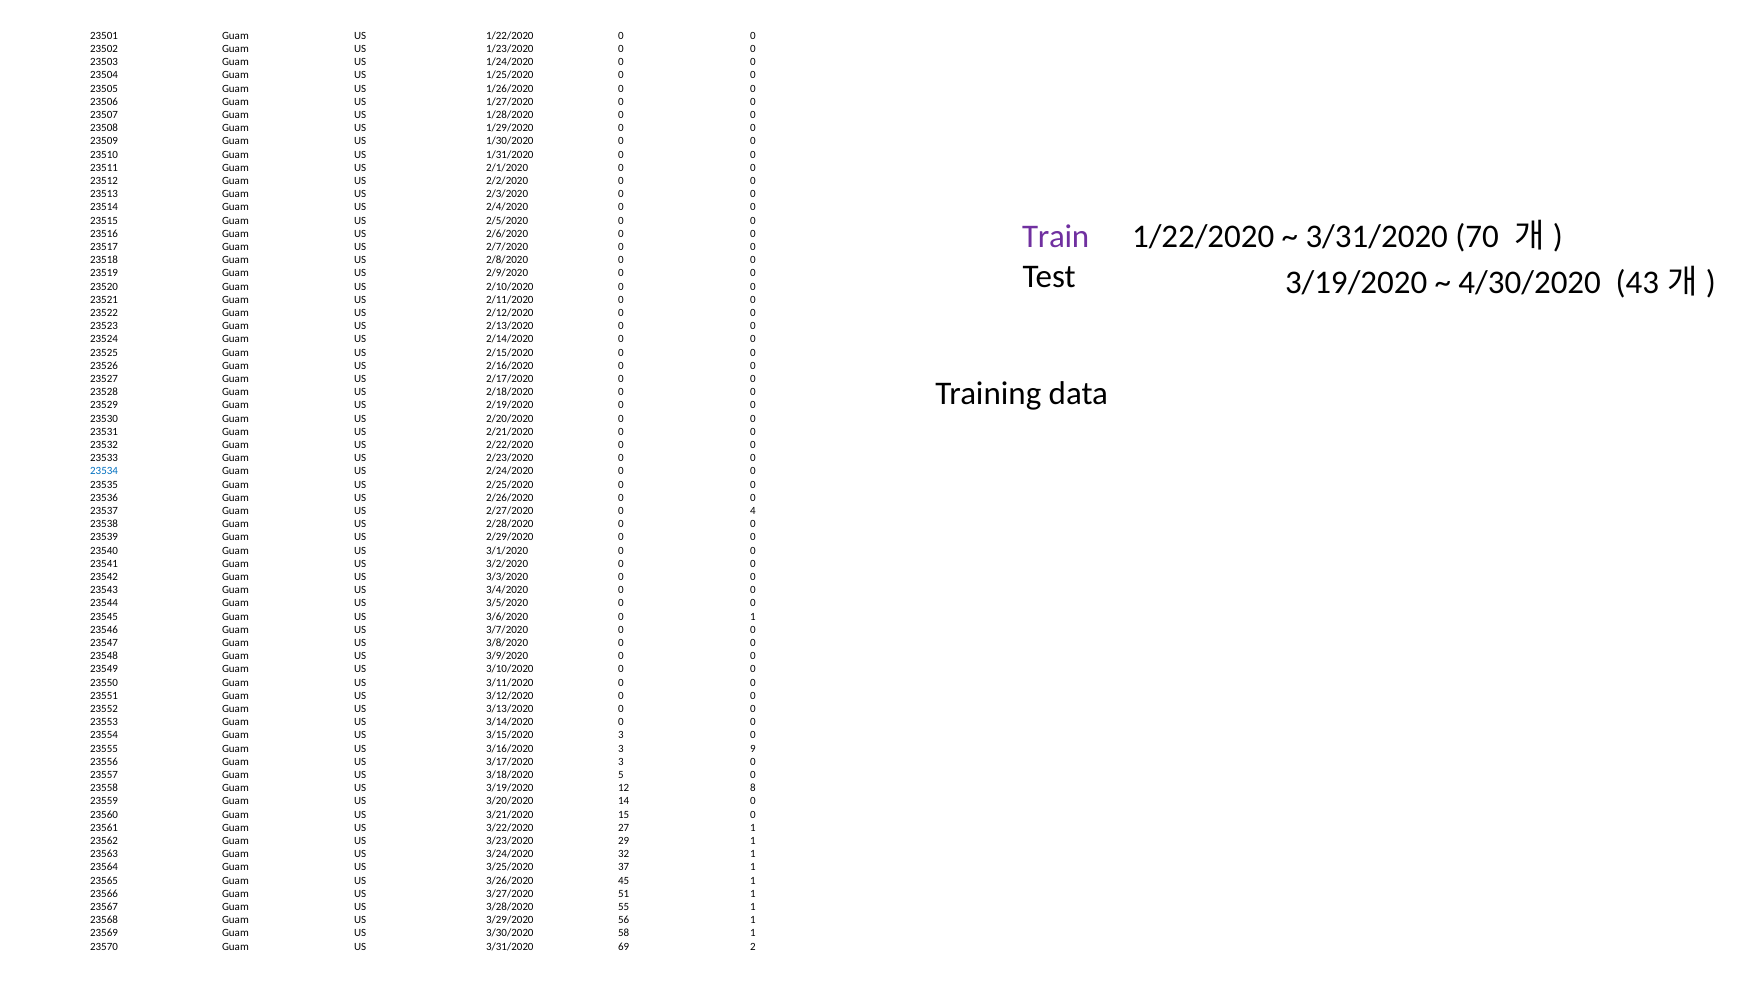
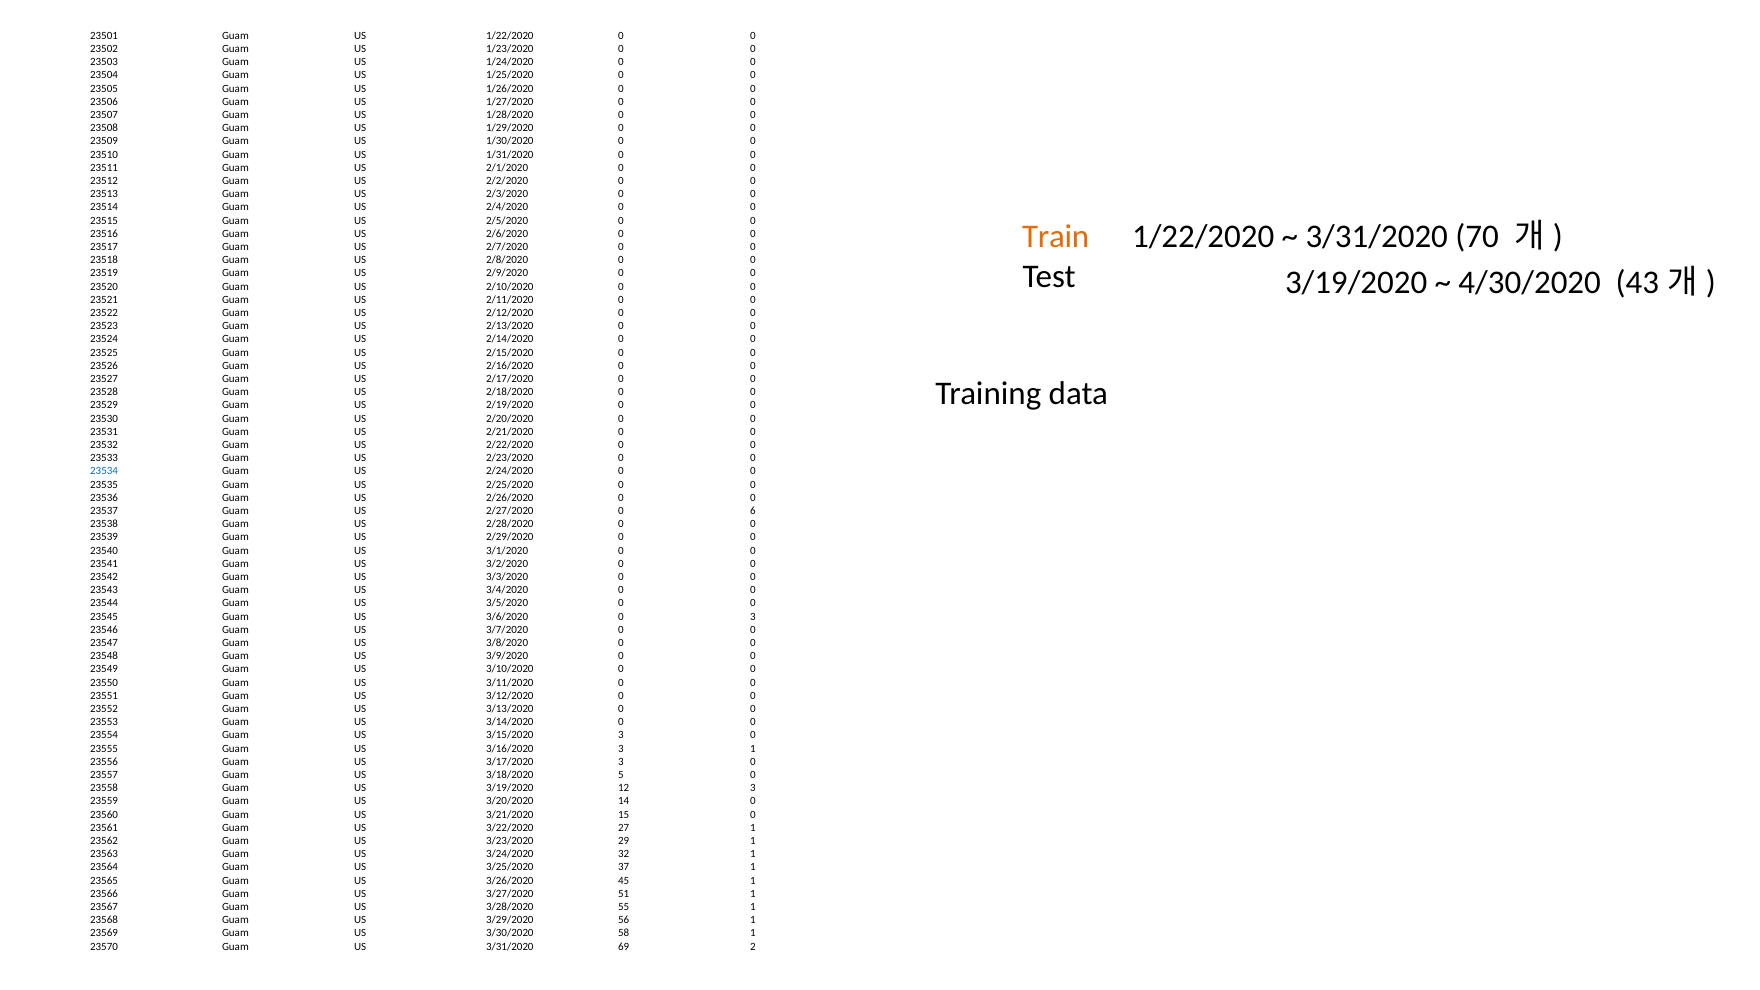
Train colour: purple -> orange
4: 4 -> 6
0 1: 1 -> 3
3 9: 9 -> 1
12 8: 8 -> 3
